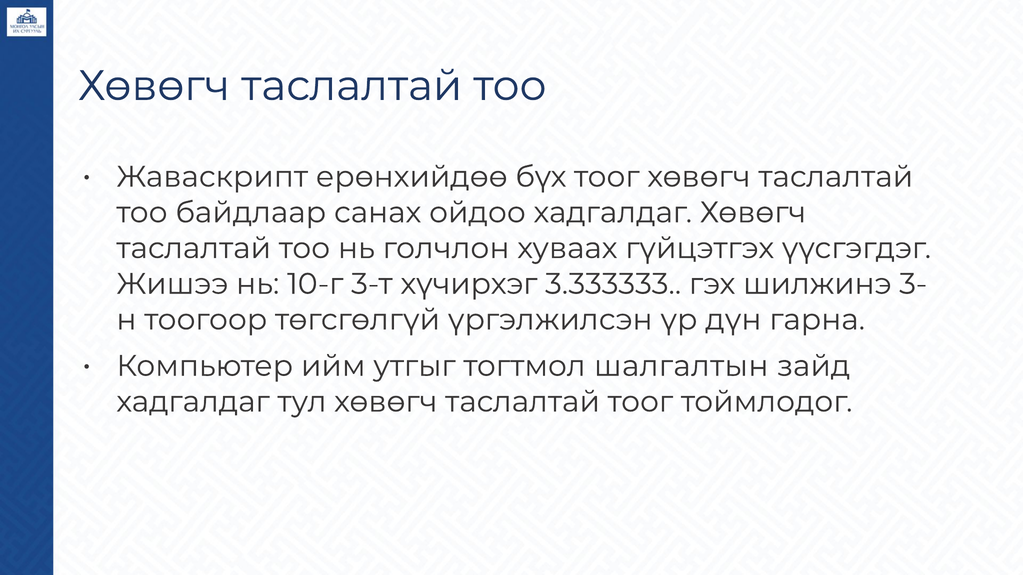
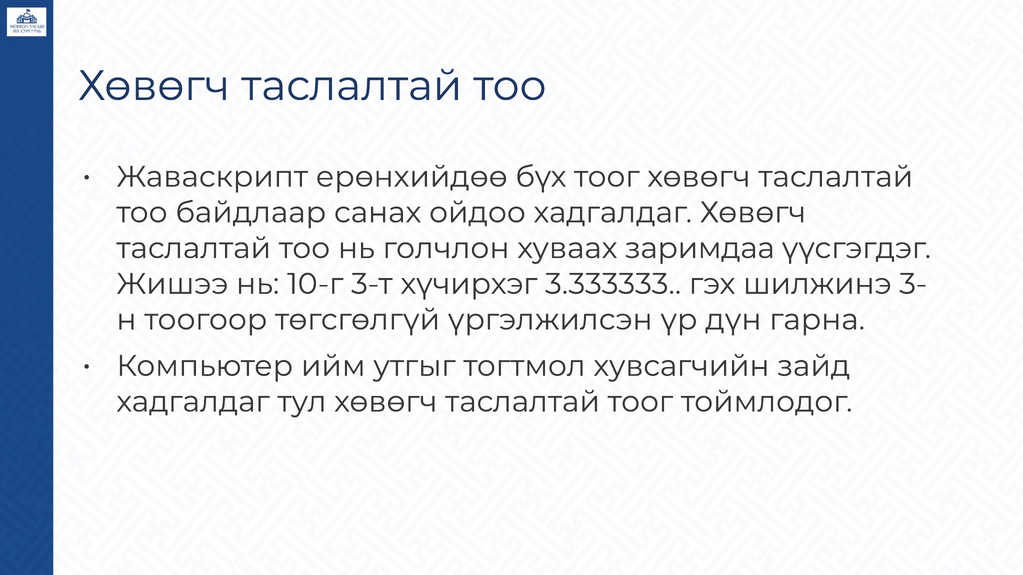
гүйцэтгэх: гүйцэтгэх -> заримдаа
шалгалтын: шалгалтын -> хувсагчийн
